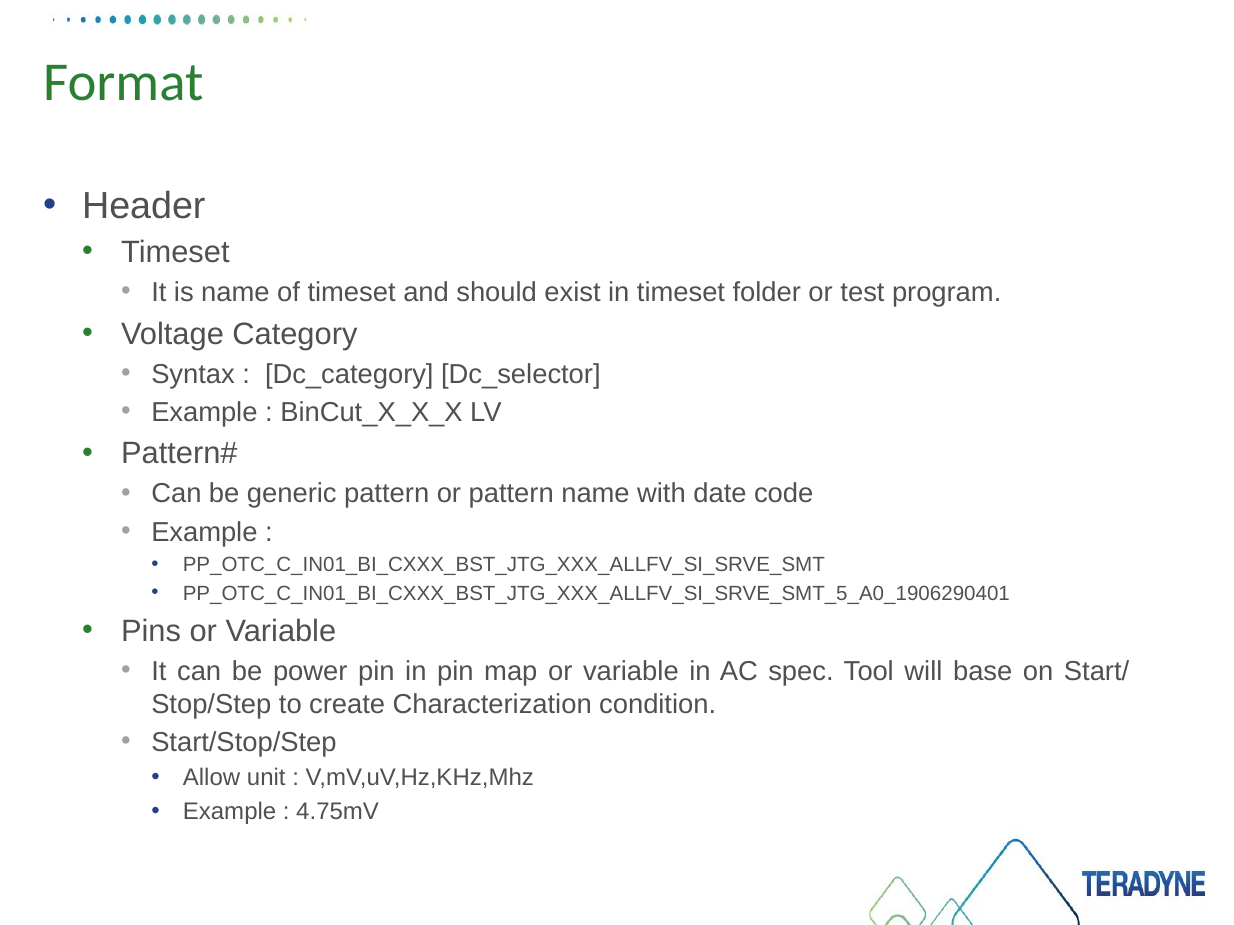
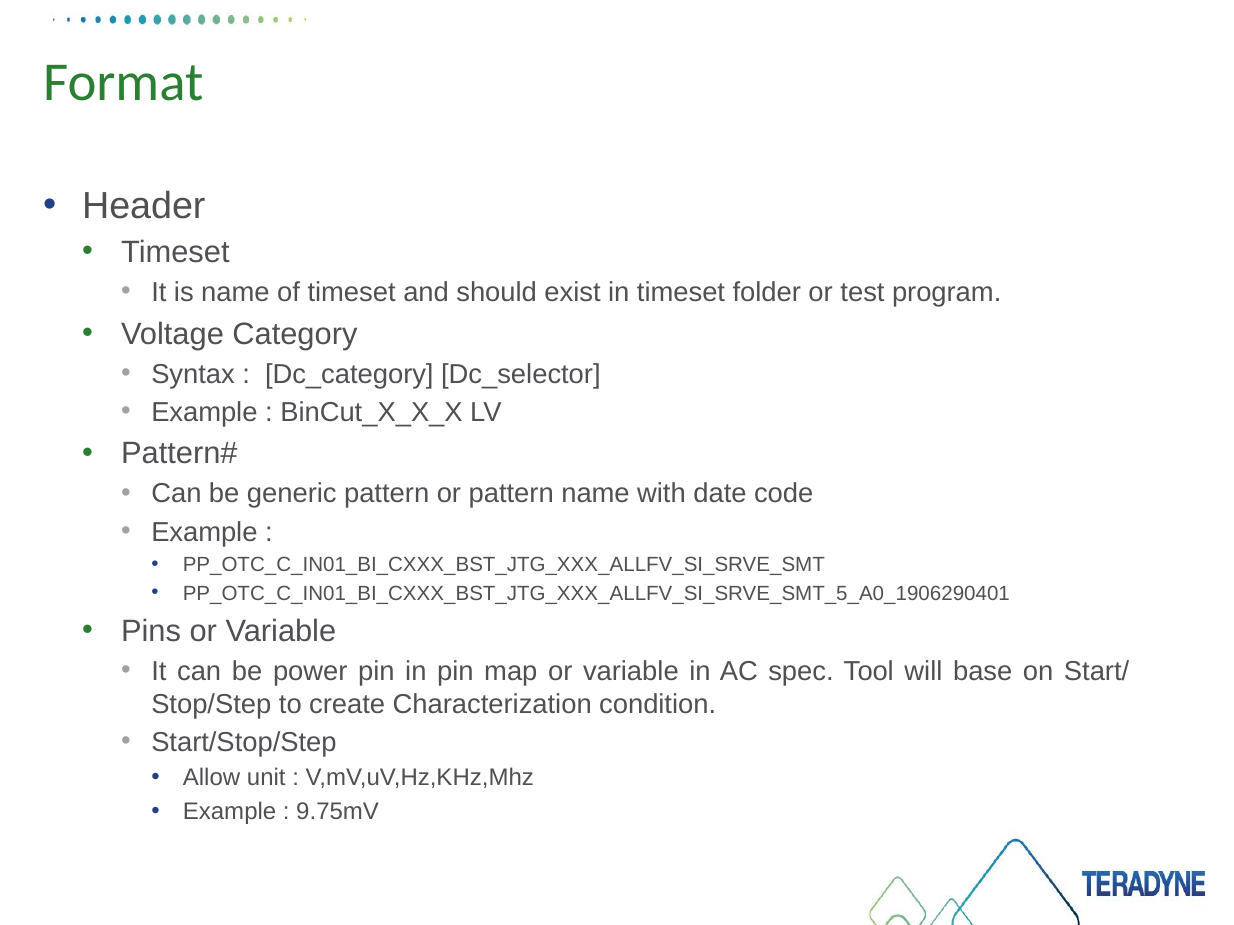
4.75mV: 4.75mV -> 9.75mV
